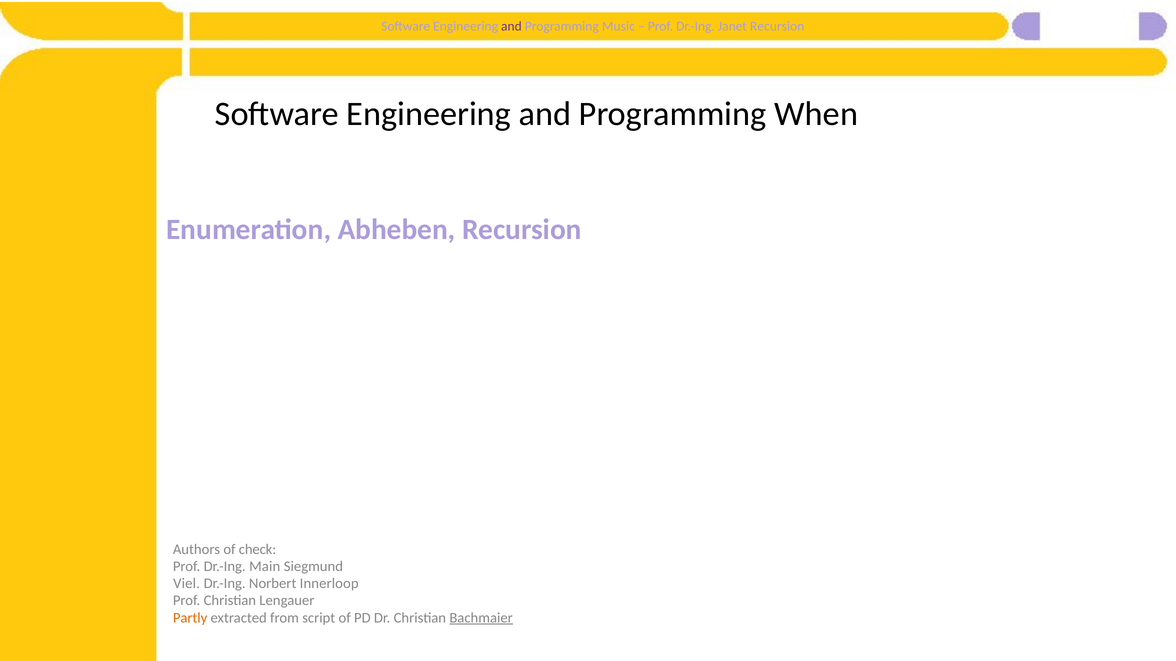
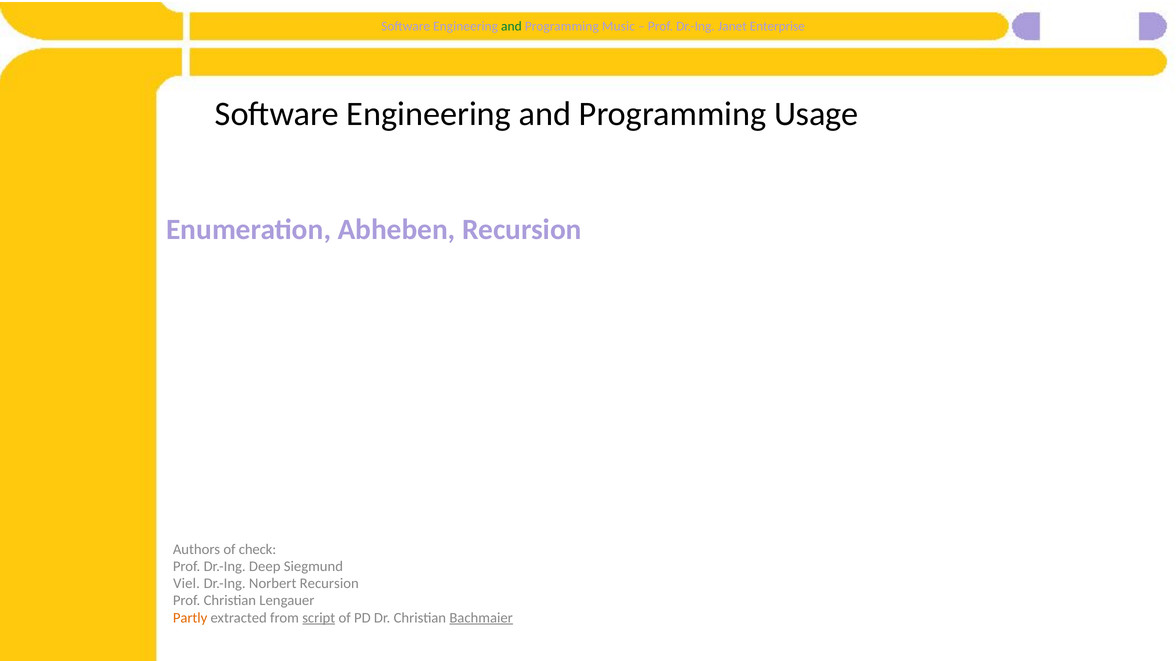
and at (511, 27) colour: purple -> green
Janet Recursion: Recursion -> Enterprise
When: When -> Usage
Main: Main -> Deep
Norbert Innerloop: Innerloop -> Recursion
script underline: none -> present
